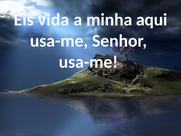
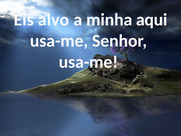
vida: vida -> alvo
